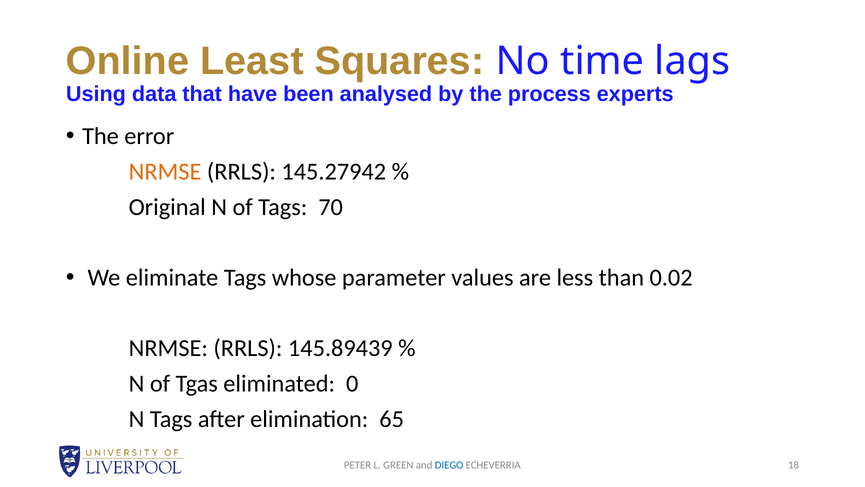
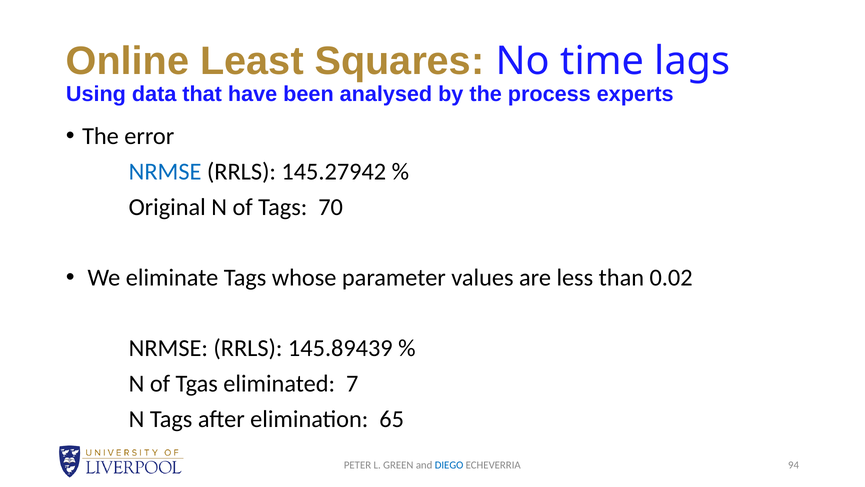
NRMSE at (165, 172) colour: orange -> blue
0: 0 -> 7
18: 18 -> 94
